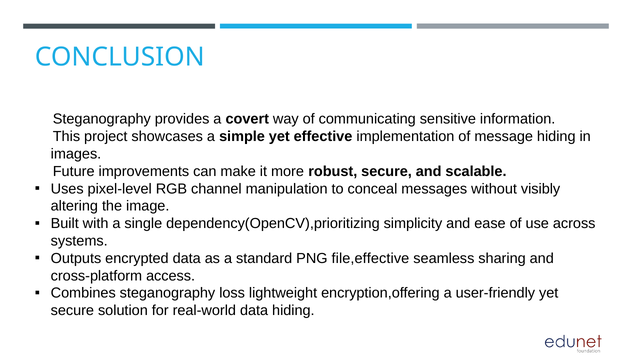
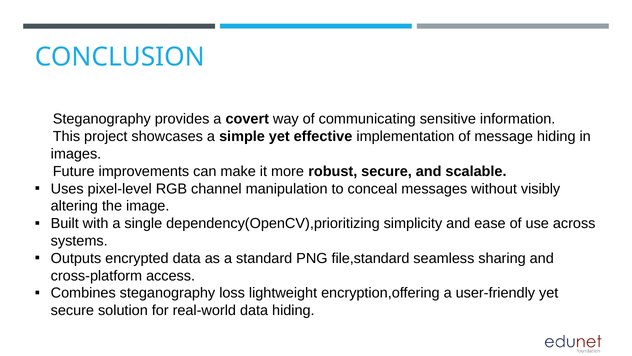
file,effective: file,effective -> file,standard
